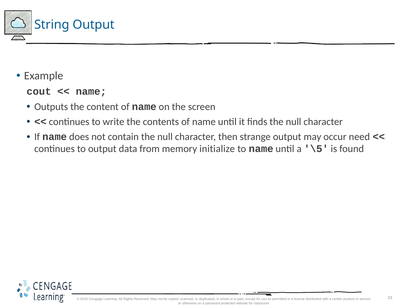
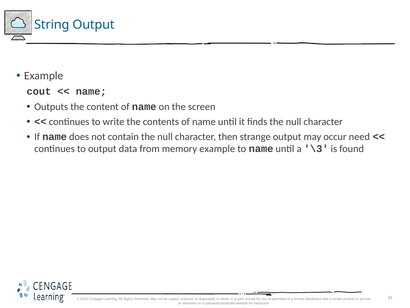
memory initialize: initialize -> example
\5: \5 -> \3
